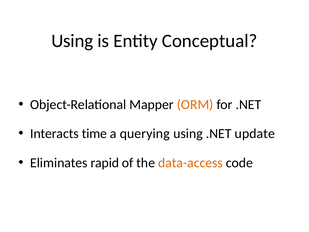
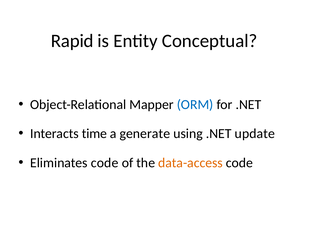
Using at (72, 41): Using -> Rapid
ORM colour: orange -> blue
querying: querying -> generate
Eliminates rapid: rapid -> code
